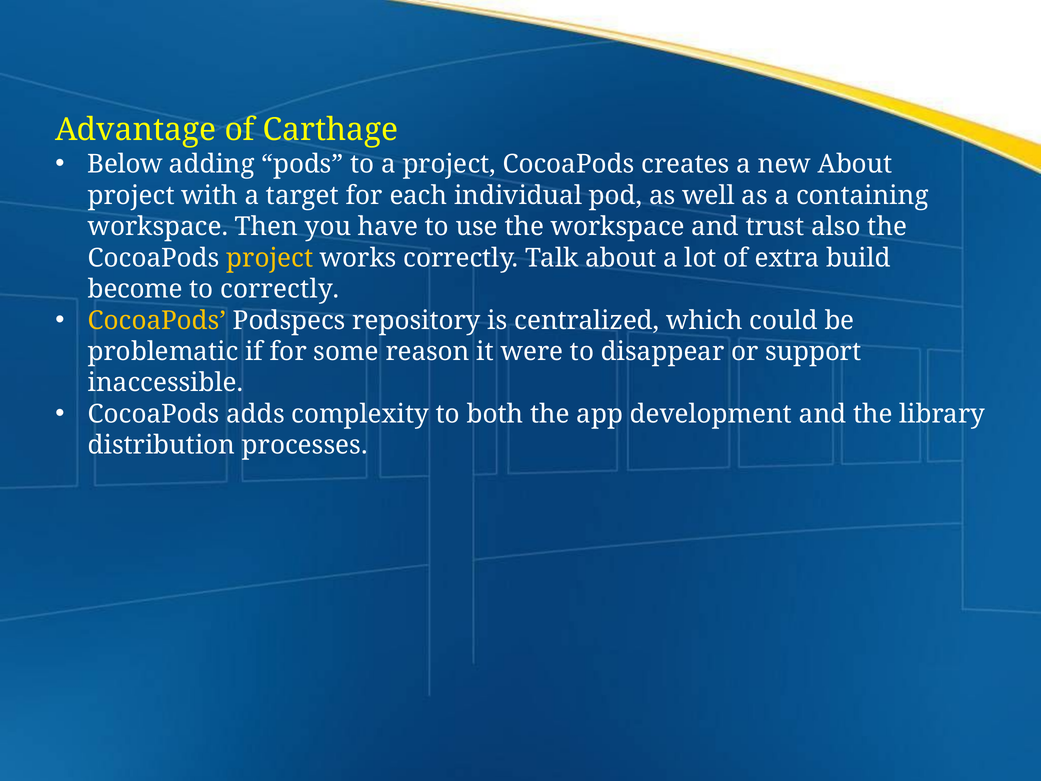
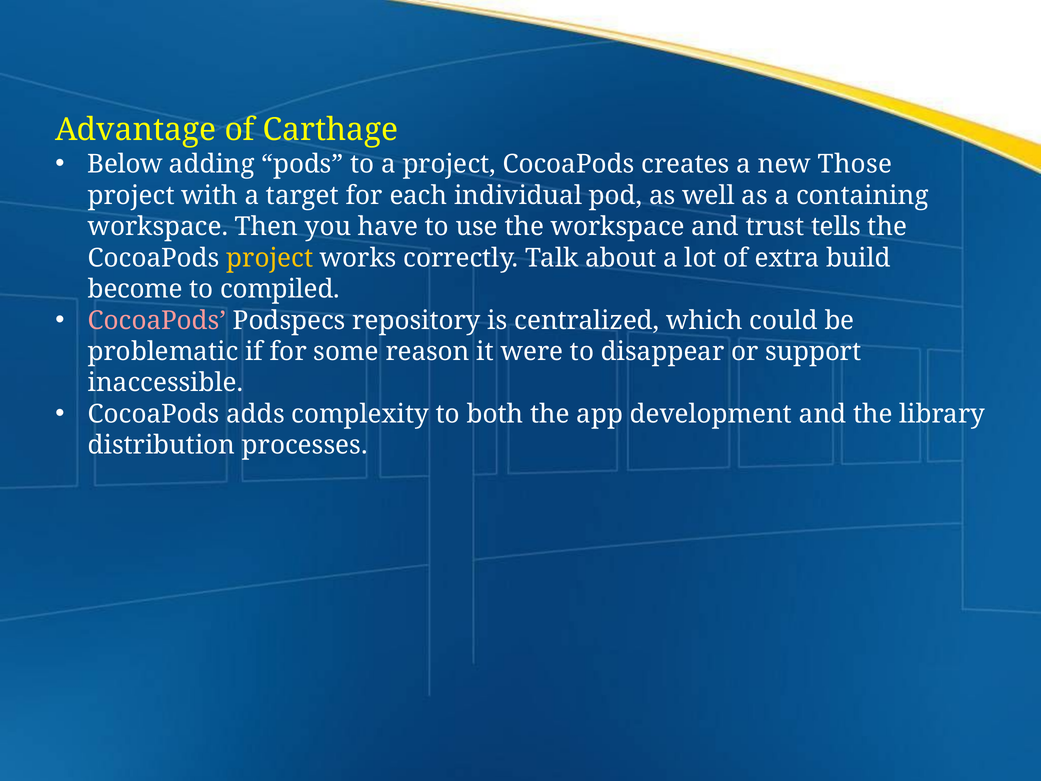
new About: About -> Those
also: also -> tells
to correctly: correctly -> compiled
CocoaPods at (157, 320) colour: yellow -> pink
